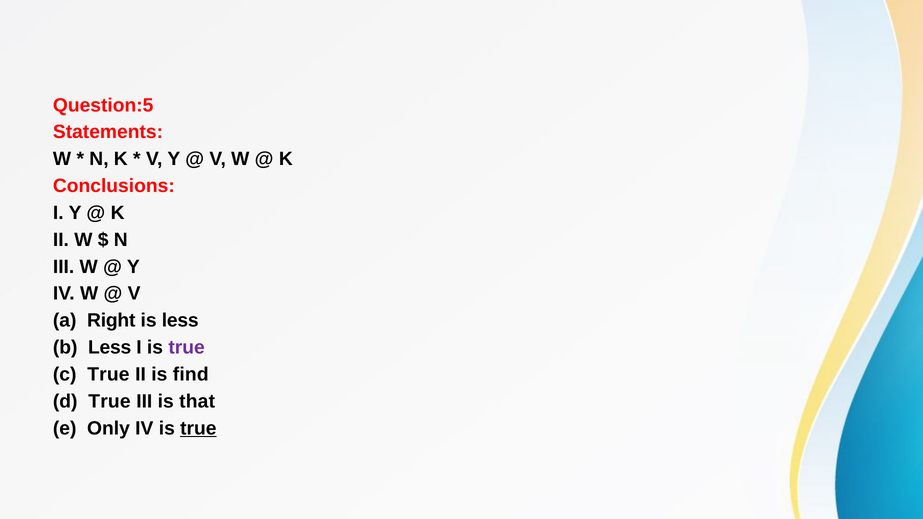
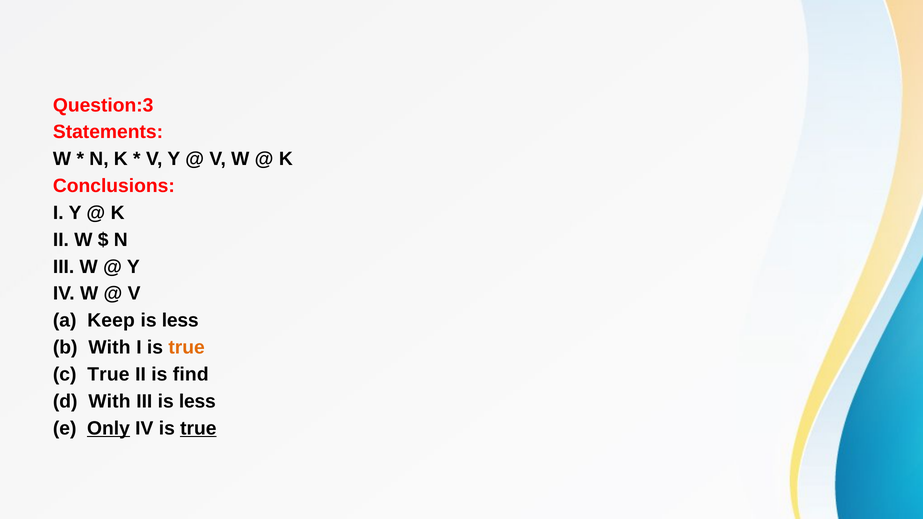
Question:5: Question:5 -> Question:3
Right: Right -> Keep
b Less: Less -> With
true at (187, 348) colour: purple -> orange
d True: True -> With
III is that: that -> less
Only underline: none -> present
